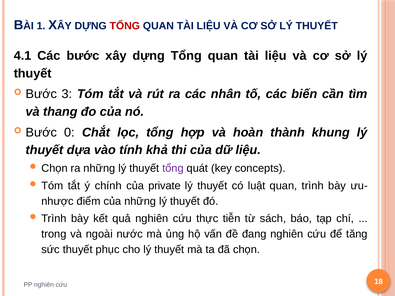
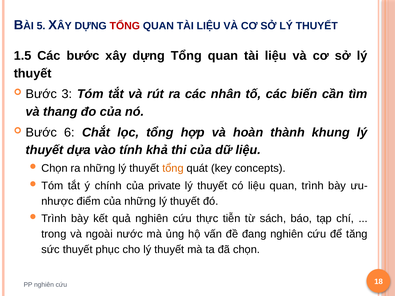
1: 1 -> 5
4.1: 4.1 -> 1.5
0: 0 -> 6
tổng at (173, 168) colour: purple -> orange
có luật: luật -> liệu
